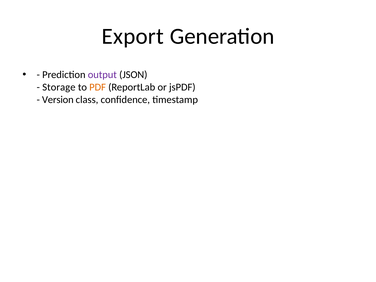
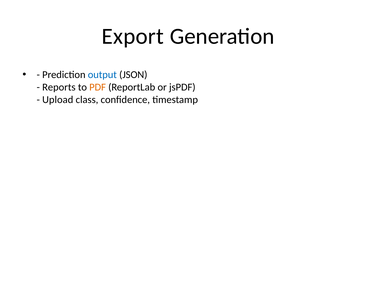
output colour: purple -> blue
Storage: Storage -> Reports
Version: Version -> Upload
